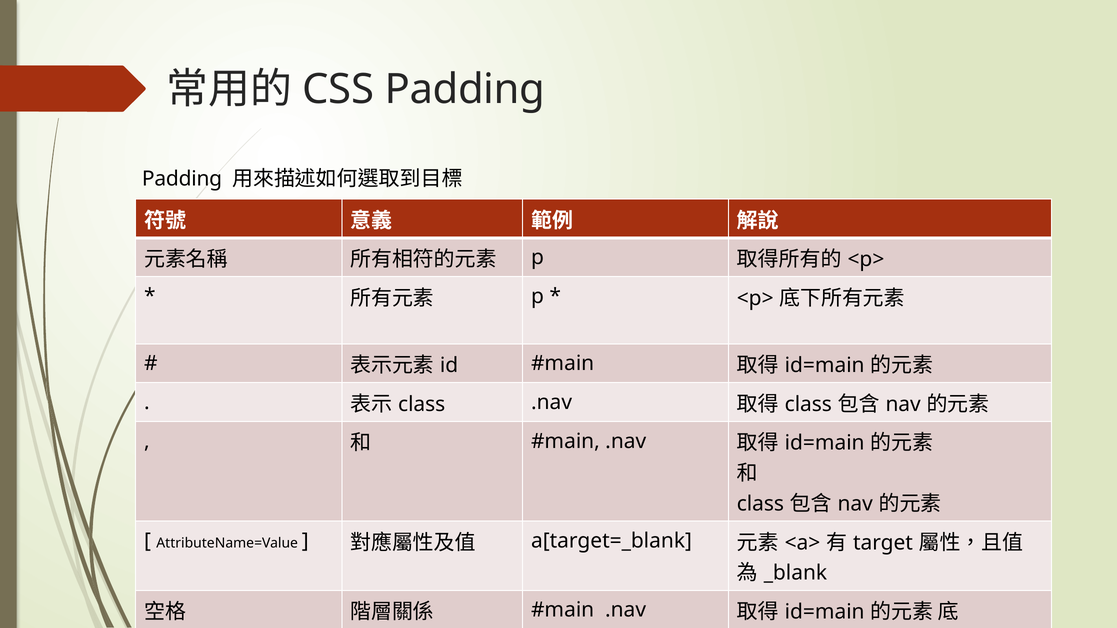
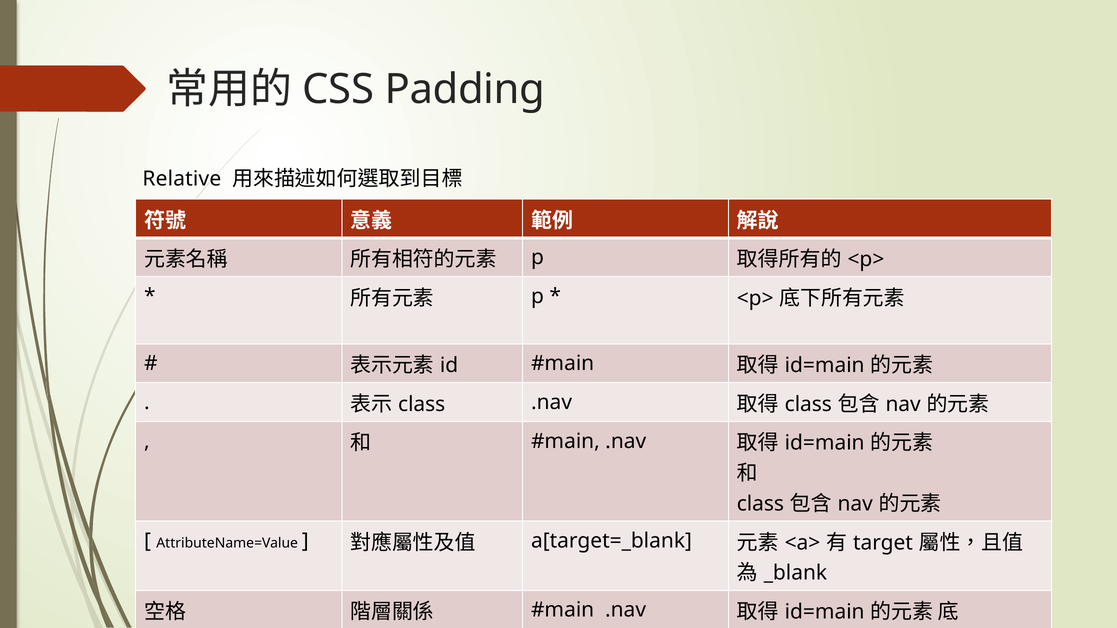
Padding at (182, 179): Padding -> Relative
